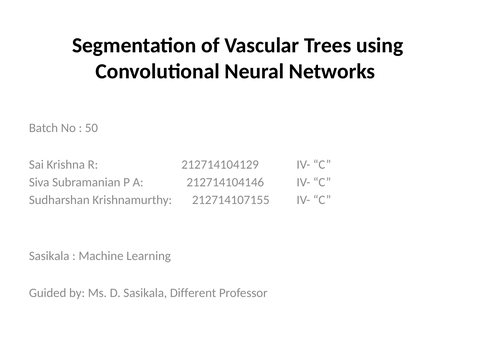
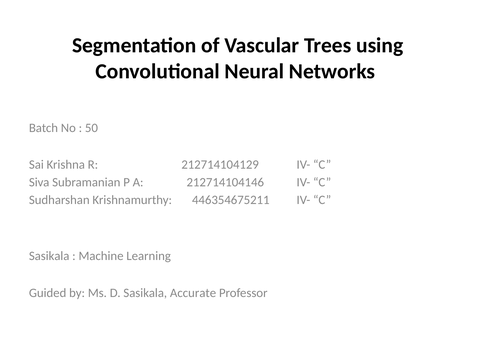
212714107155: 212714107155 -> 446354675211
Different: Different -> Accurate
